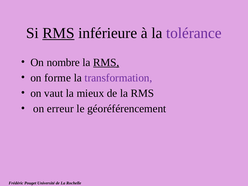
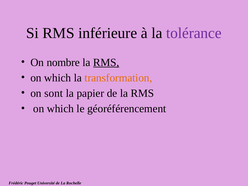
RMS at (58, 33) underline: present -> none
forme at (58, 78): forme -> which
transformation colour: purple -> orange
vaut: vaut -> sont
mieux: mieux -> papier
erreur at (60, 109): erreur -> which
